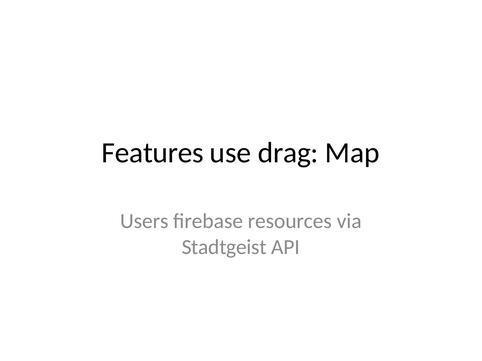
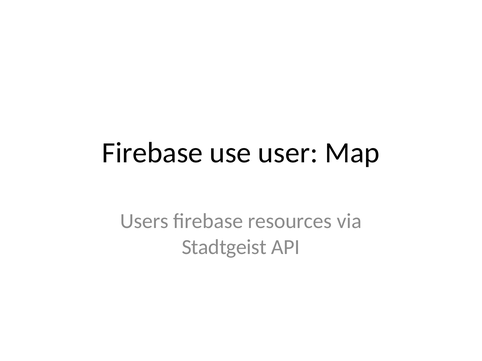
Features at (153, 153): Features -> Firebase
drag: drag -> user
